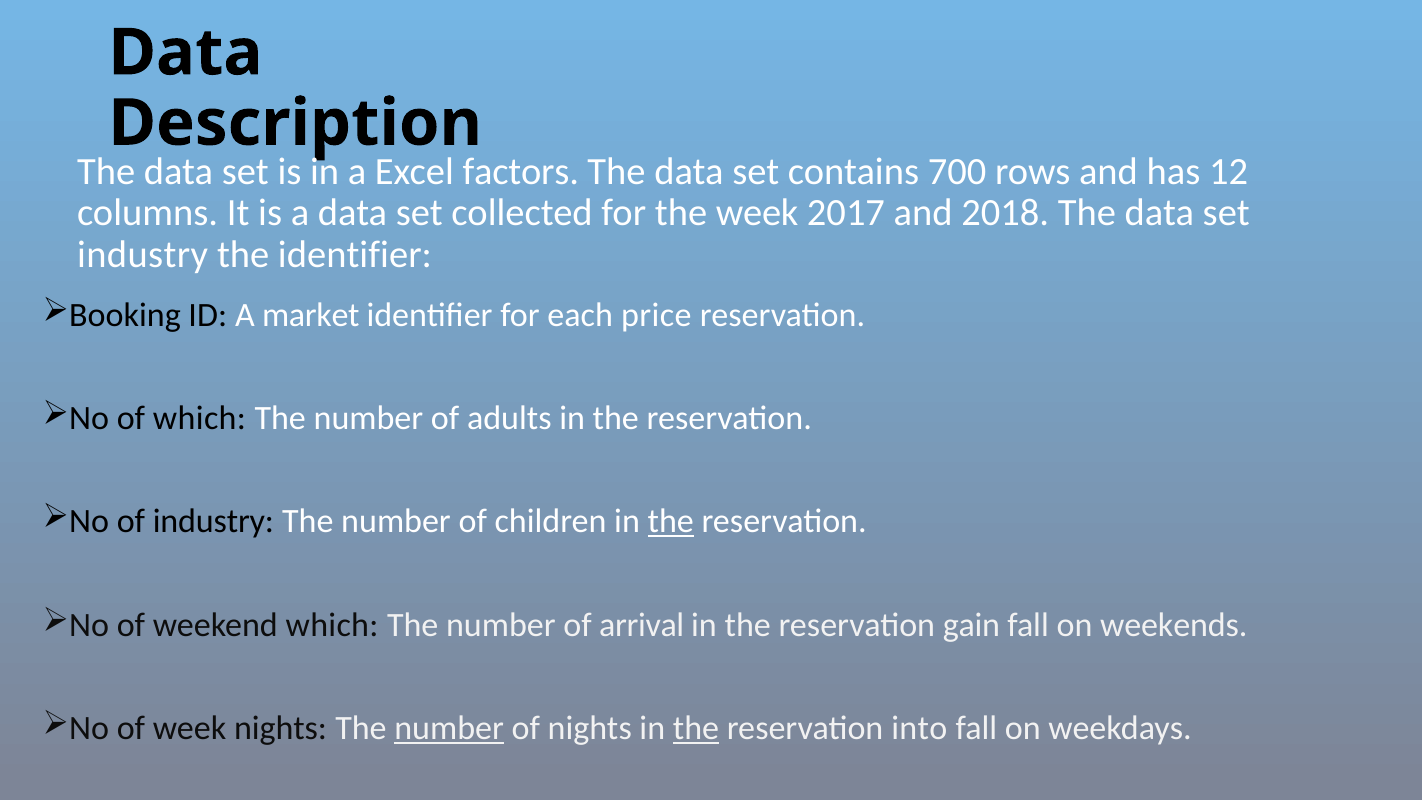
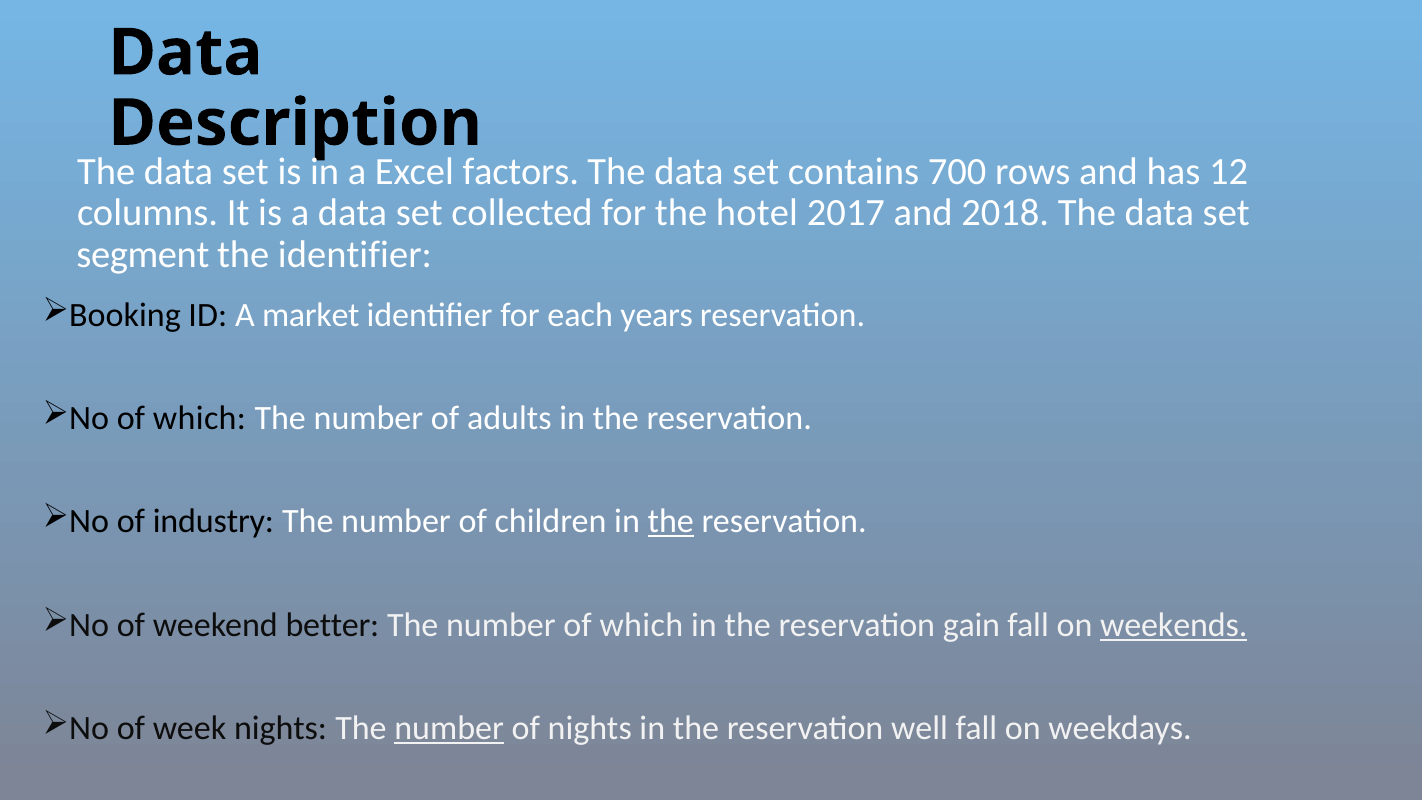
the week: week -> hotel
industry at (143, 254): industry -> segment
price: price -> years
weekend which: which -> better
number of arrival: arrival -> which
weekends underline: none -> present
the at (696, 728) underline: present -> none
into: into -> well
